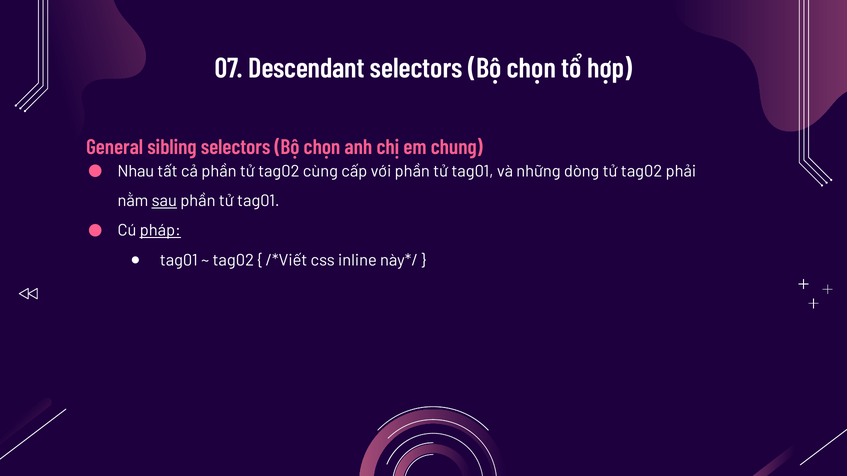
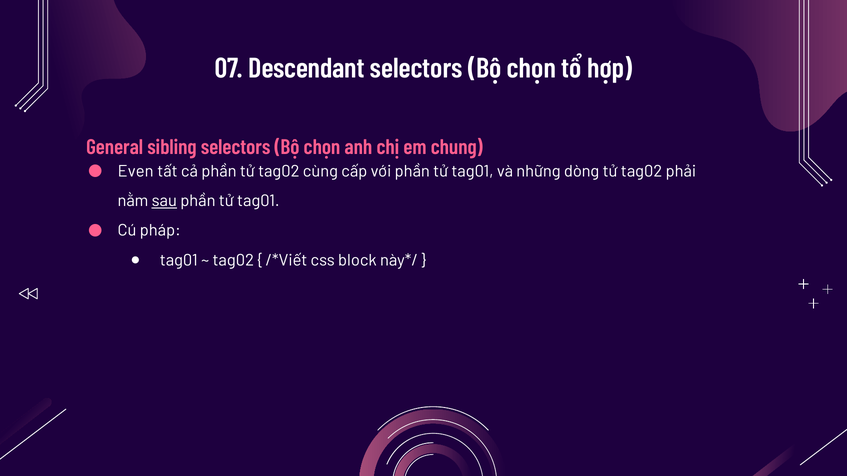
Nhau: Nhau -> Even
pháp underline: present -> none
inline: inline -> block
